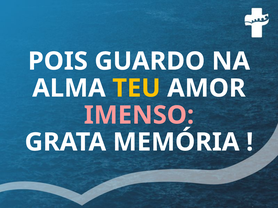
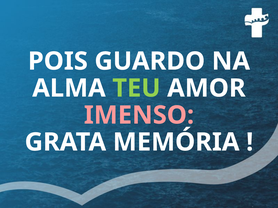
TEU colour: yellow -> light green
